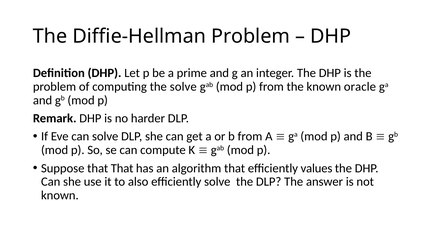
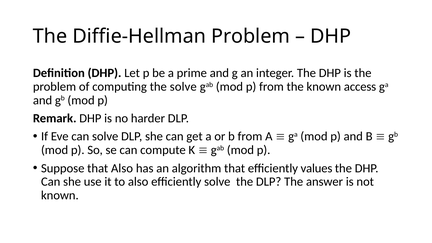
oracle: oracle -> access
that That: That -> Also
